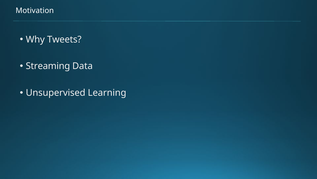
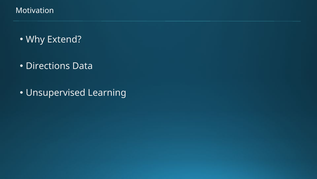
Tweets: Tweets -> Extend
Streaming: Streaming -> Directions
